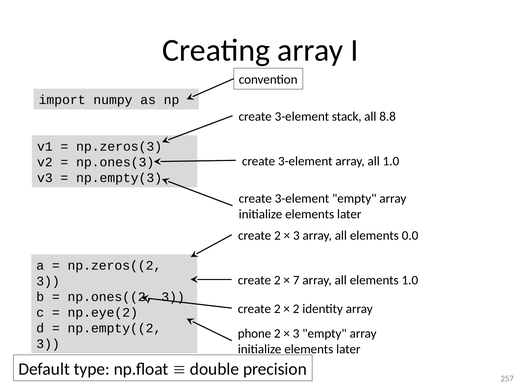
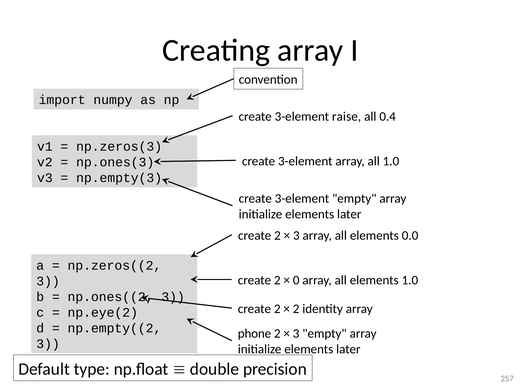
stack: stack -> raise
8.8: 8.8 -> 0.4
7: 7 -> 0
